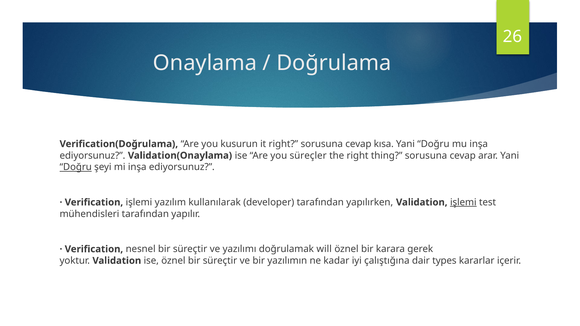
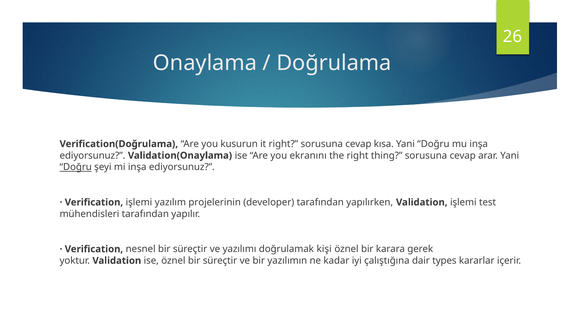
süreçler: süreçler -> ekranını
kullanılarak: kullanılarak -> projelerinin
işlemi at (463, 202) underline: present -> none
will: will -> kişi
